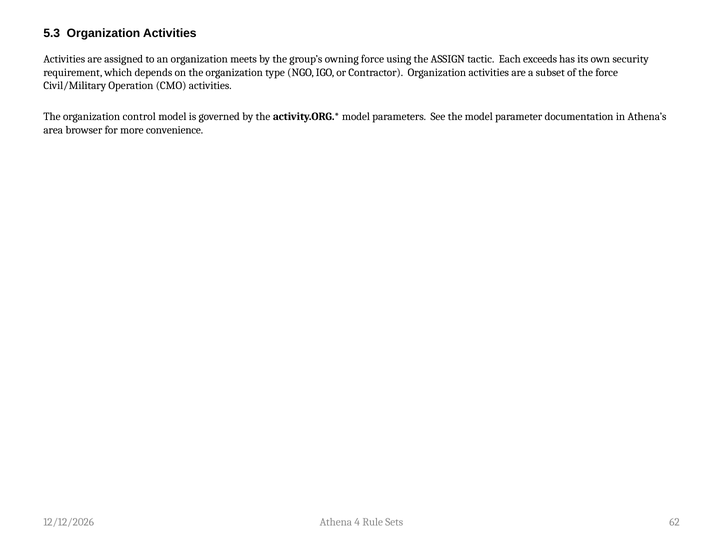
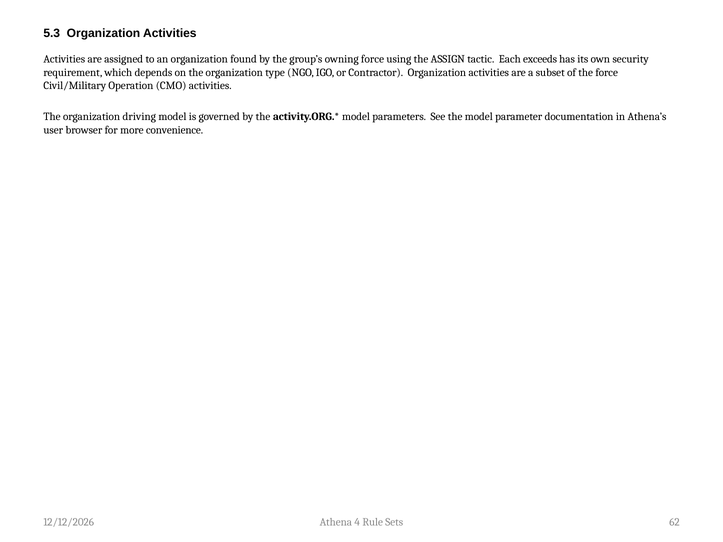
meets: meets -> found
control: control -> driving
area: area -> user
